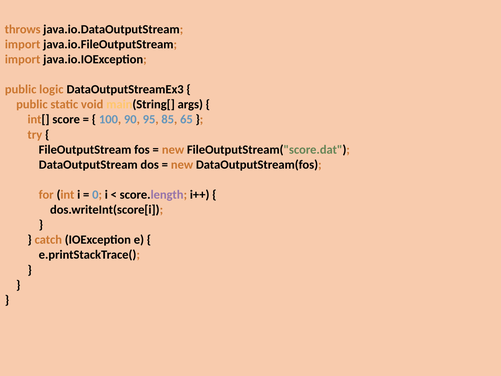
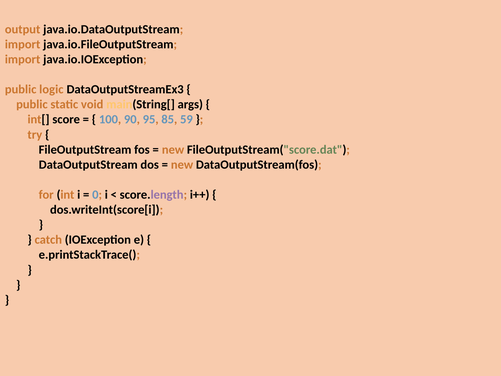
throws: throws -> output
65: 65 -> 59
